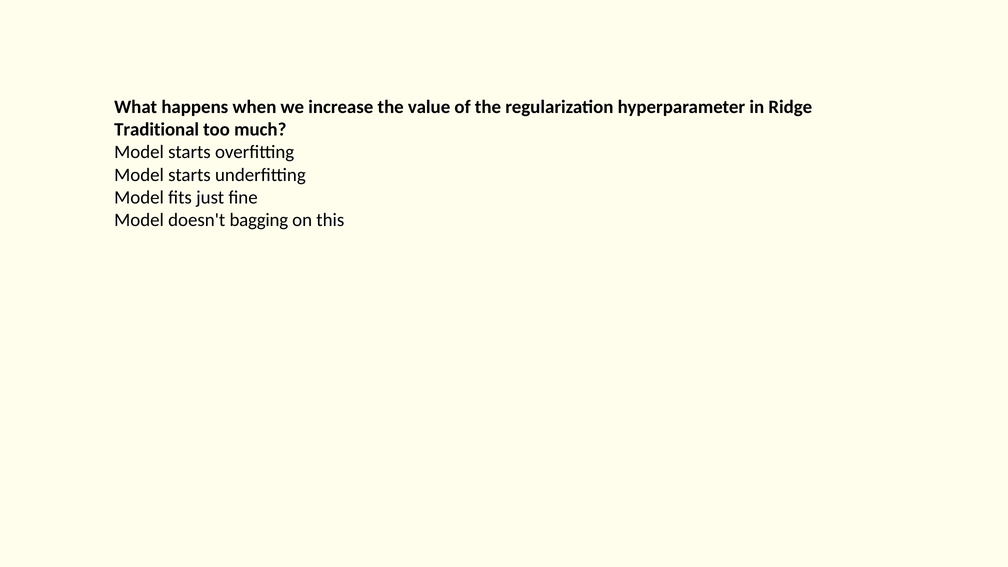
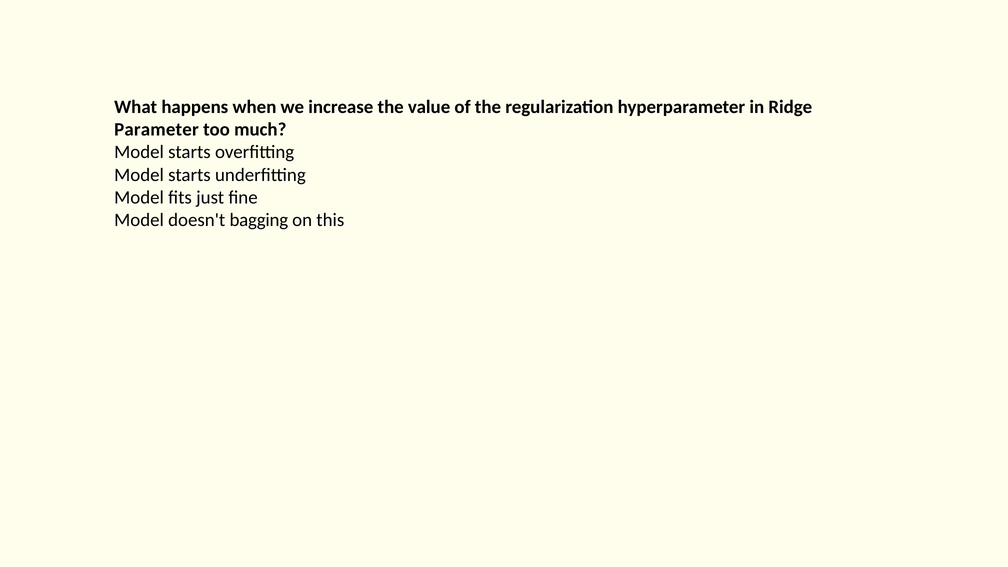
Traditional: Traditional -> Parameter
